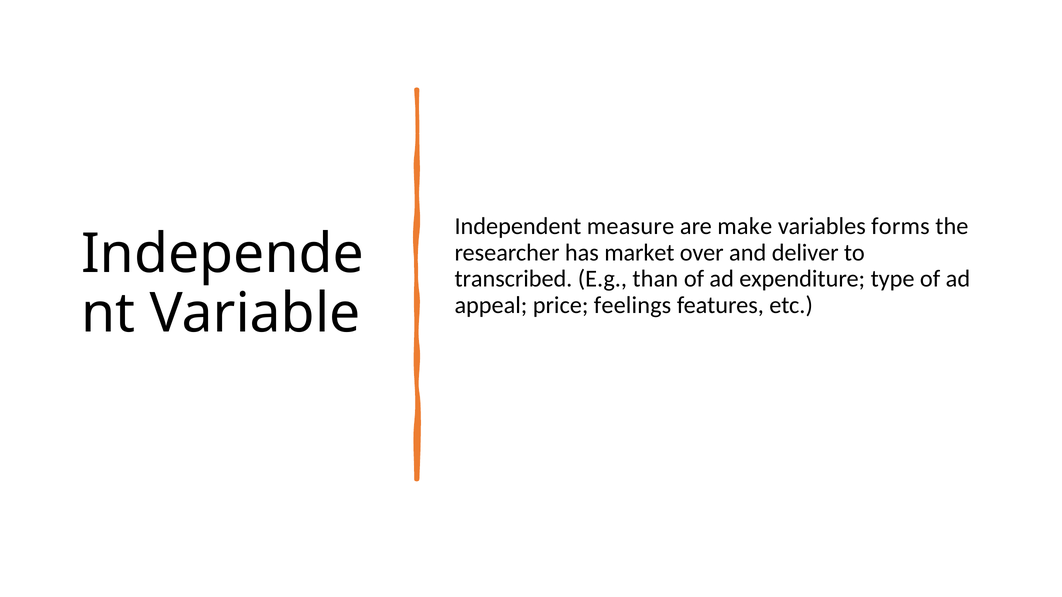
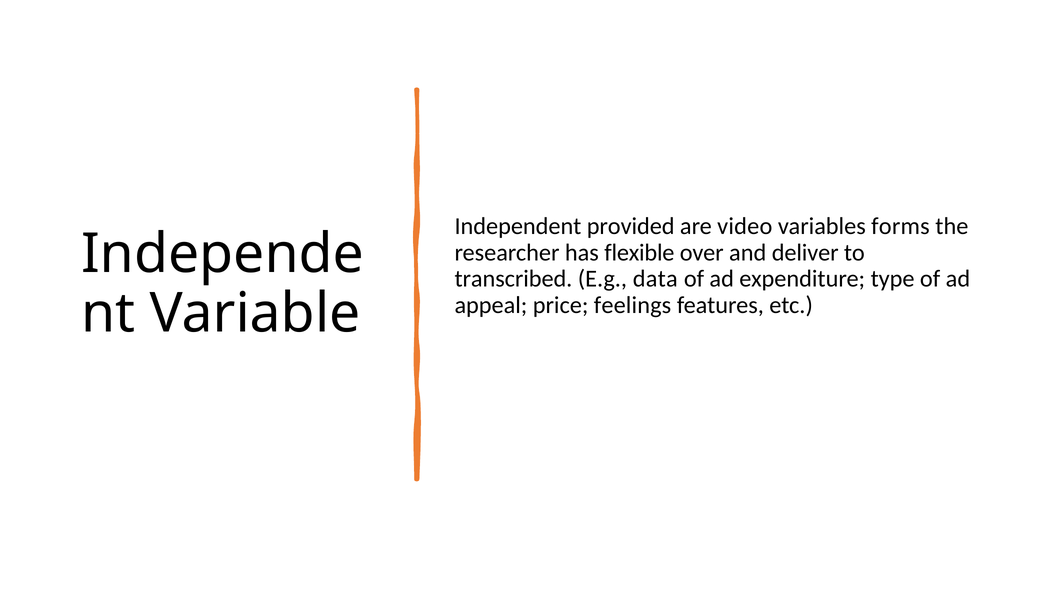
measure: measure -> provided
make: make -> video
market: market -> flexible
than: than -> data
